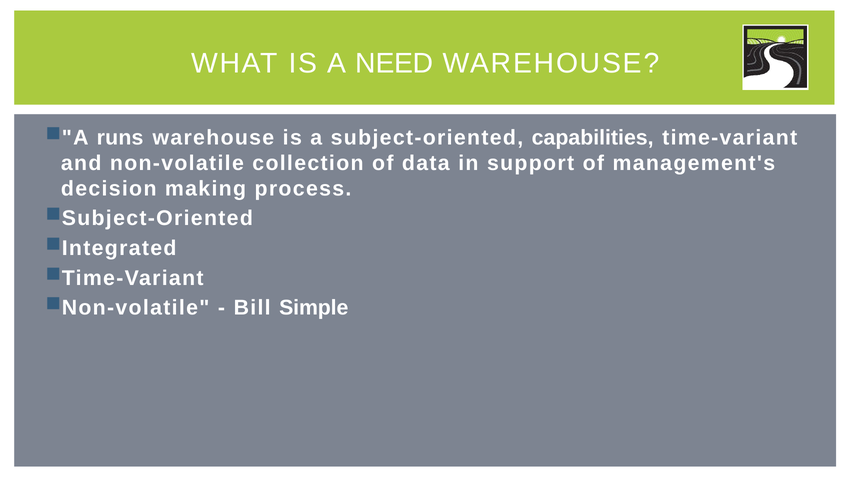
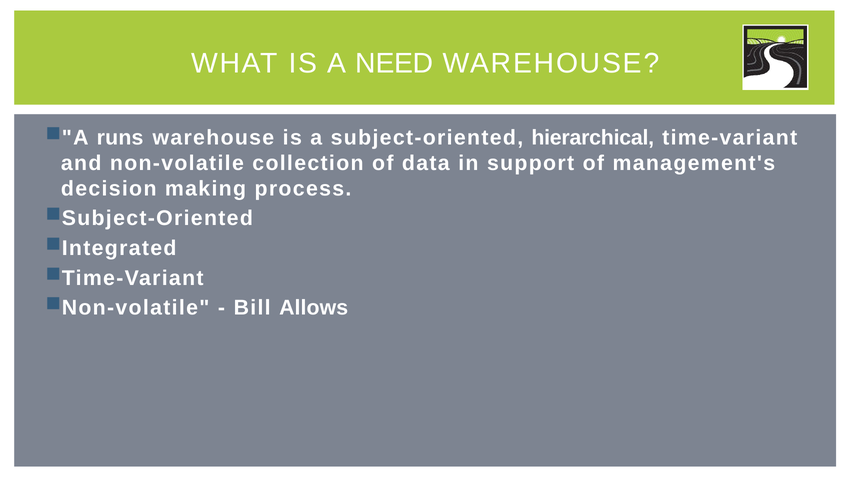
capabilities: capabilities -> hierarchical
Simple: Simple -> Allows
